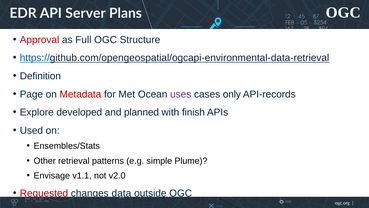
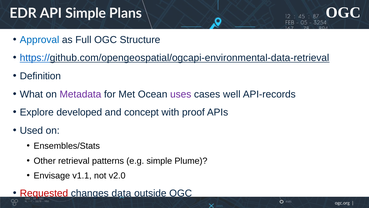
API Server: Server -> Simple
Approval colour: red -> blue
Page: Page -> What
Metadata colour: red -> purple
only: only -> well
planned: planned -> concept
finish: finish -> proof
